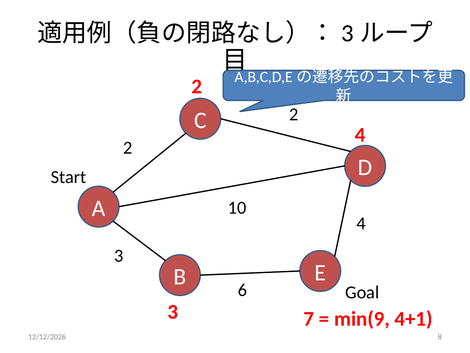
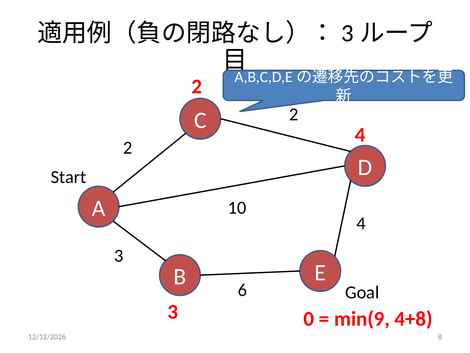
7: 7 -> 0
4+1: 4+1 -> 4+8
